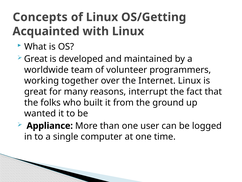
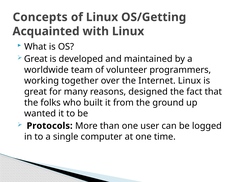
interrupt: interrupt -> designed
Appliance: Appliance -> Protocols
